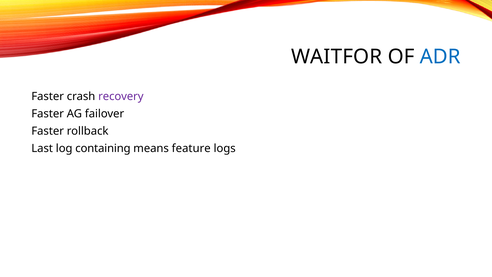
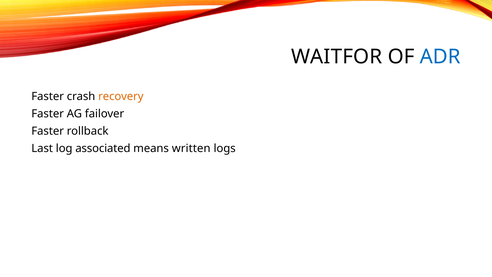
recovery colour: purple -> orange
containing: containing -> associated
feature: feature -> written
